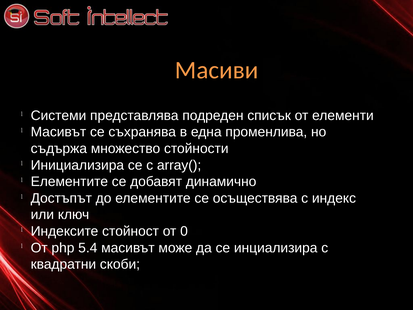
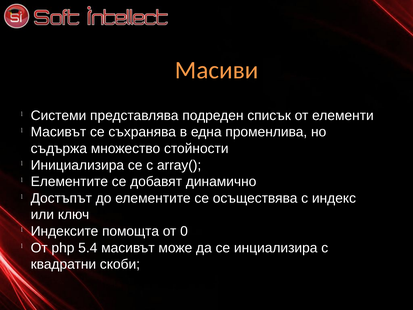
стойност: стойност -> помощта
